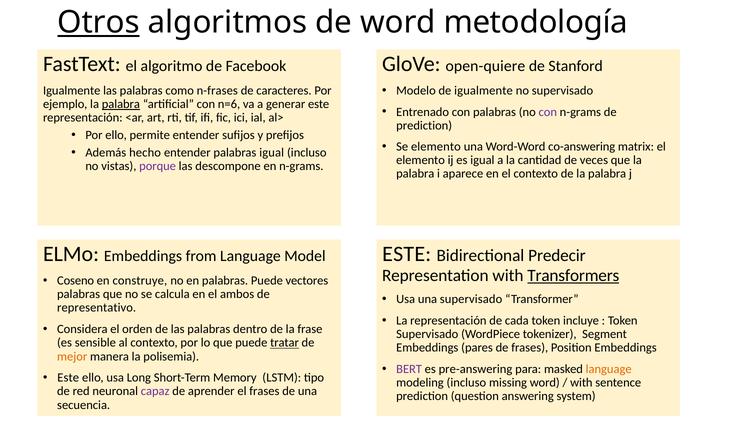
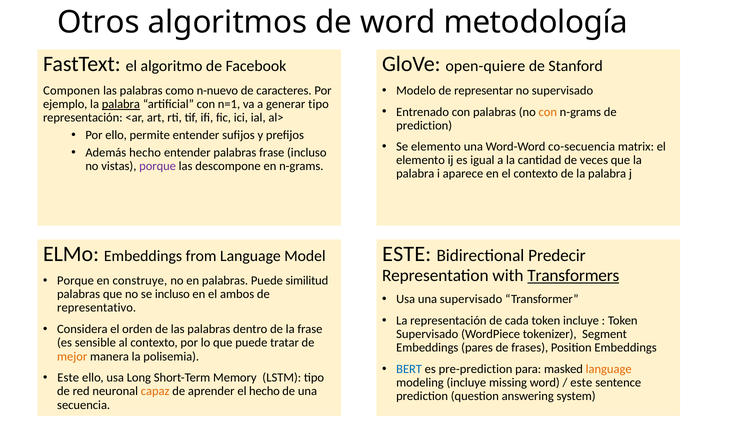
Otros underline: present -> none
de igualmente: igualmente -> representar
Igualmente at (72, 90): Igualmente -> Componen
n-frases: n-frases -> n-nuevo
n=6: n=6 -> n=1
generar este: este -> tipo
con at (548, 112) colour: purple -> orange
co-answering: co-answering -> co-secuencia
palabras igual: igual -> frase
Coseno at (76, 280): Coseno -> Porque
vectores: vectores -> similitud
se calcula: calcula -> incluso
tratar underline: present -> none
BERT colour: purple -> blue
pre-answering: pre-answering -> pre-prediction
modeling incluso: incluso -> incluye
with at (581, 382): with -> este
capaz colour: purple -> orange
el frases: frases -> hecho
